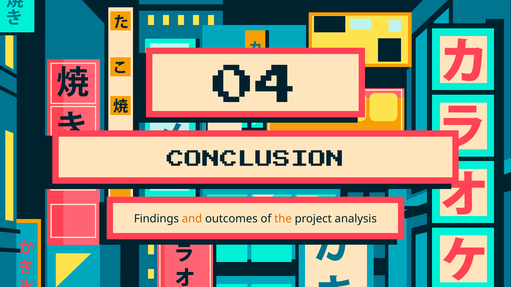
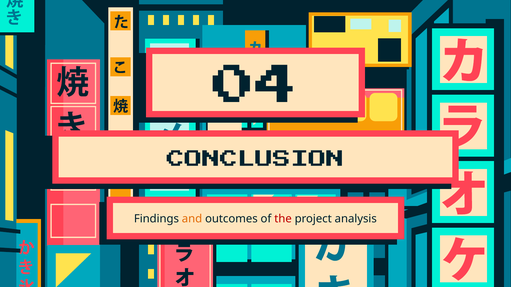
the at (283, 219) colour: orange -> red
